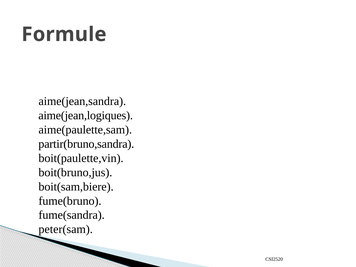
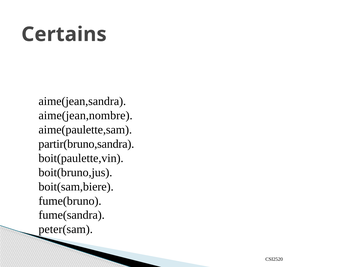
Formule: Formule -> Certains
aime(jean,logiques: aime(jean,logiques -> aime(jean,nombre
